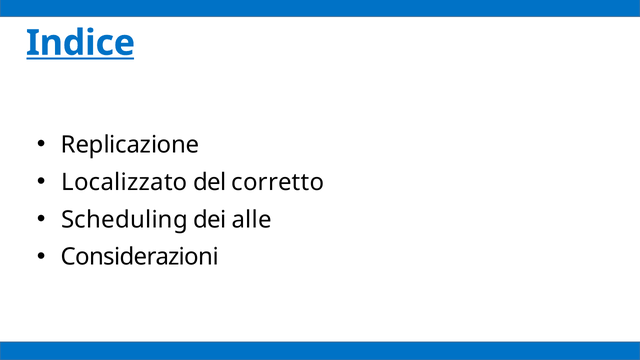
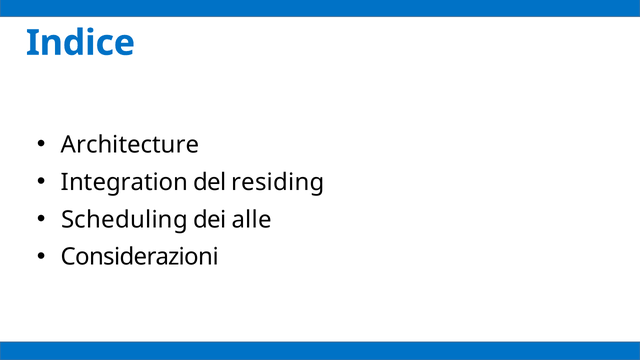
Indice underline: present -> none
Replicazione: Replicazione -> Architecture
Localizzato: Localizzato -> Integration
corretto: corretto -> residing
